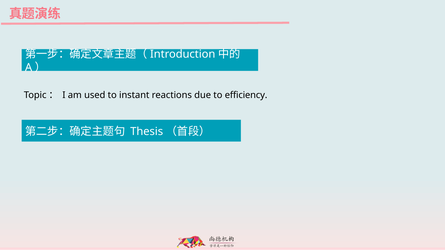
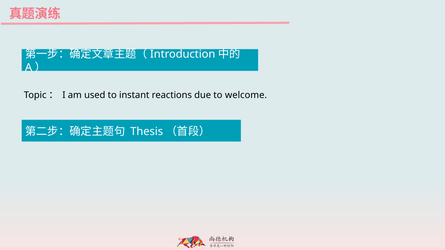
efficiency: efficiency -> welcome
